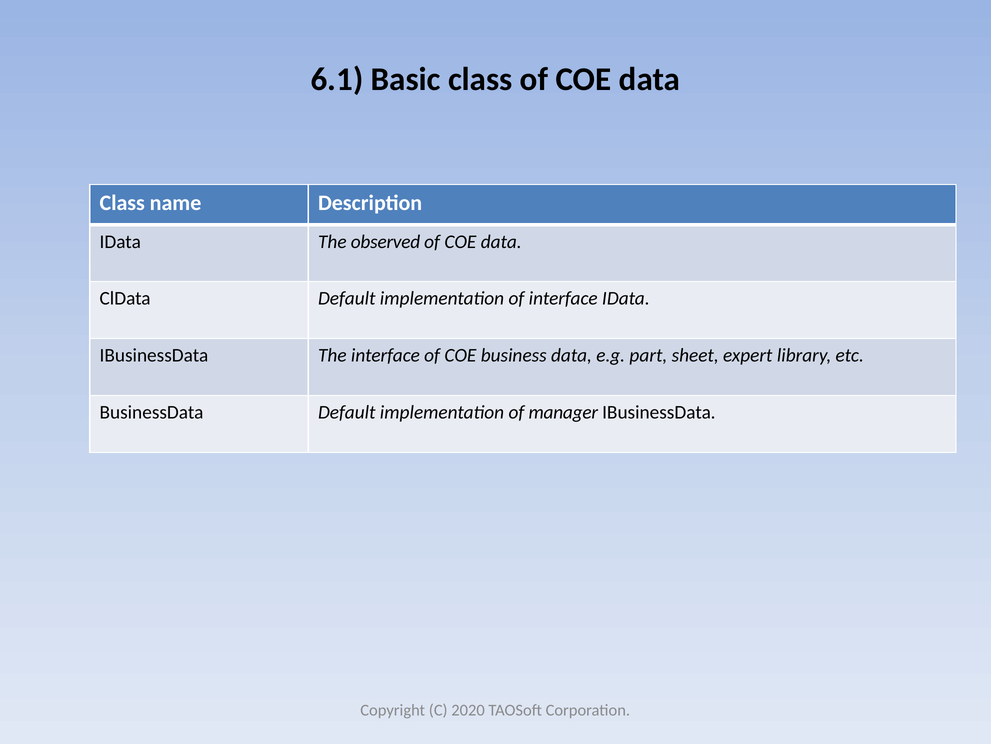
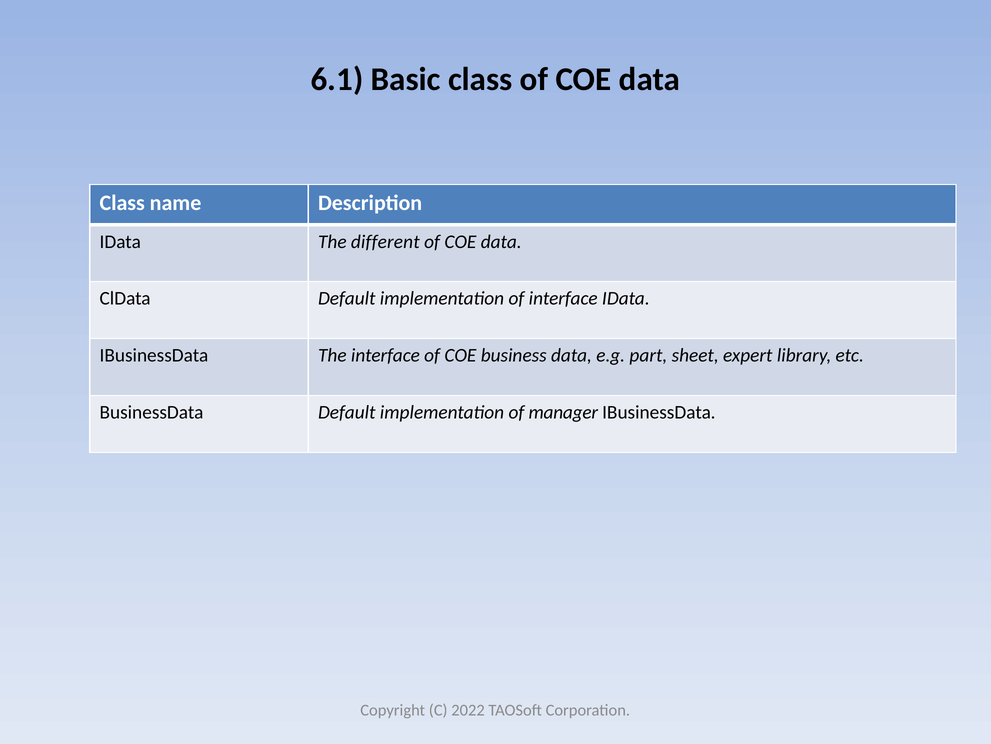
observed: observed -> different
2020: 2020 -> 2022
